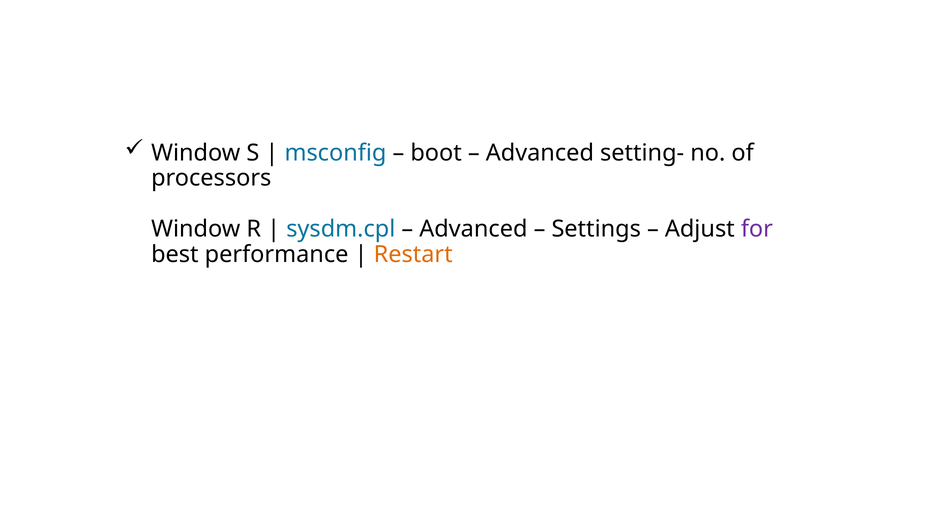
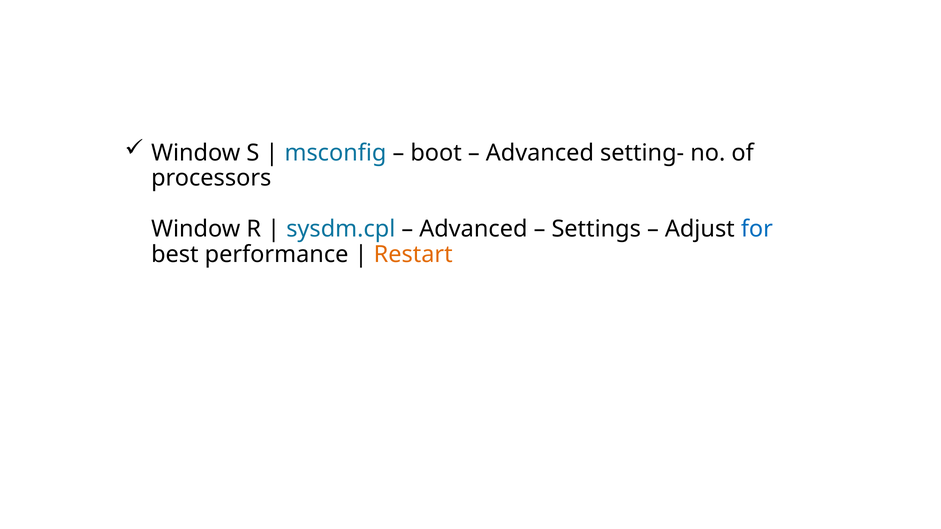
for colour: purple -> blue
